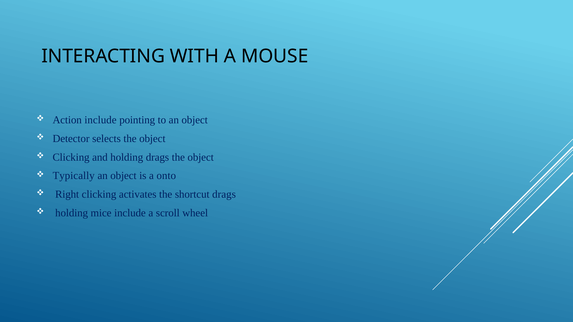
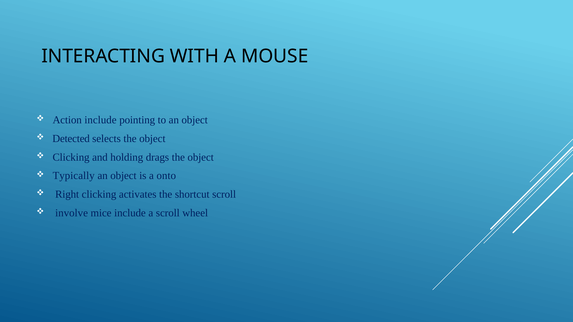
Detector: Detector -> Detected
shortcut drags: drags -> scroll
holding at (72, 213): holding -> involve
